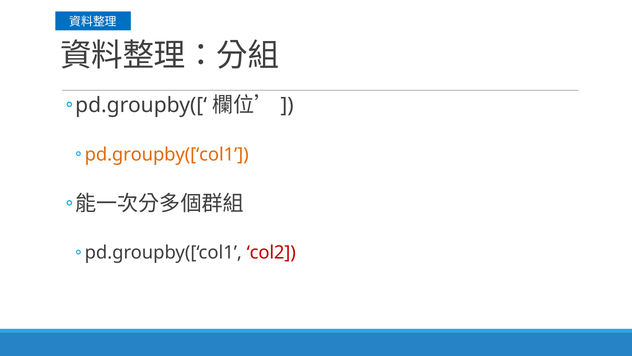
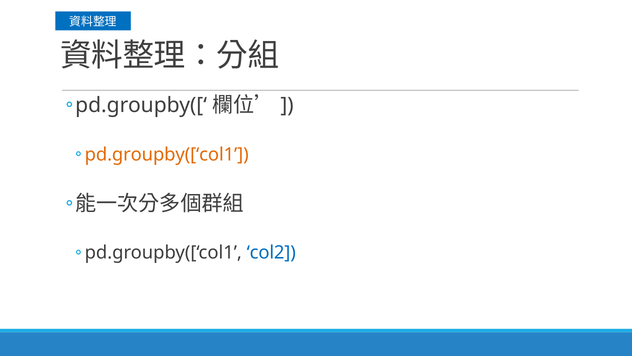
col2 colour: red -> blue
